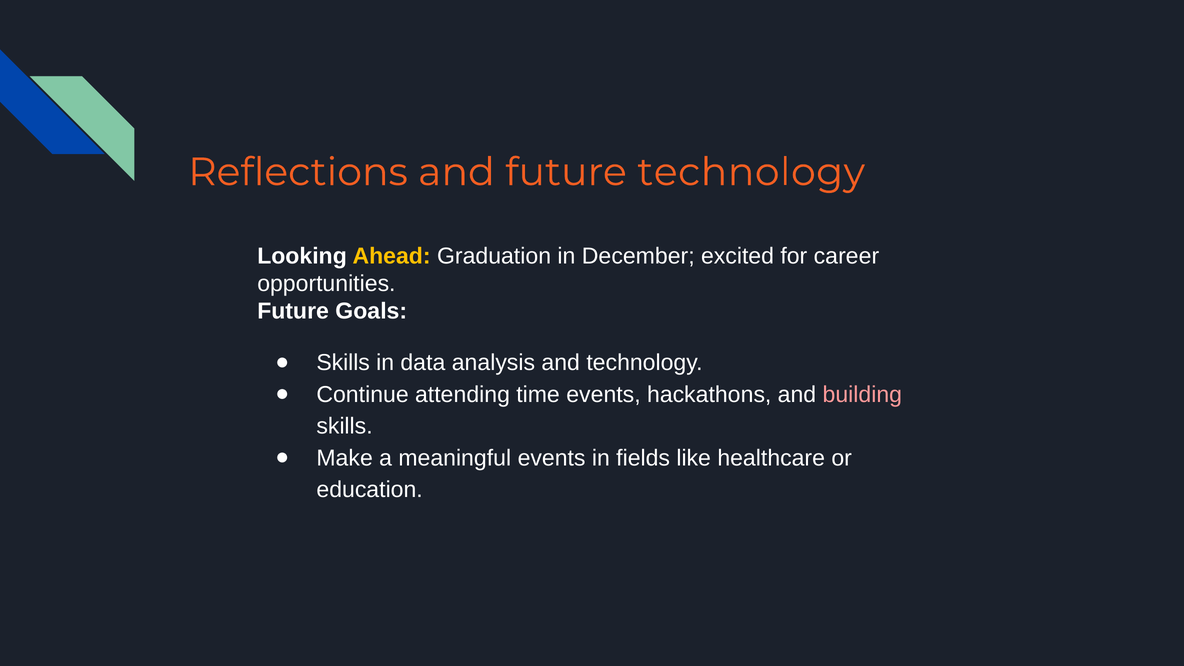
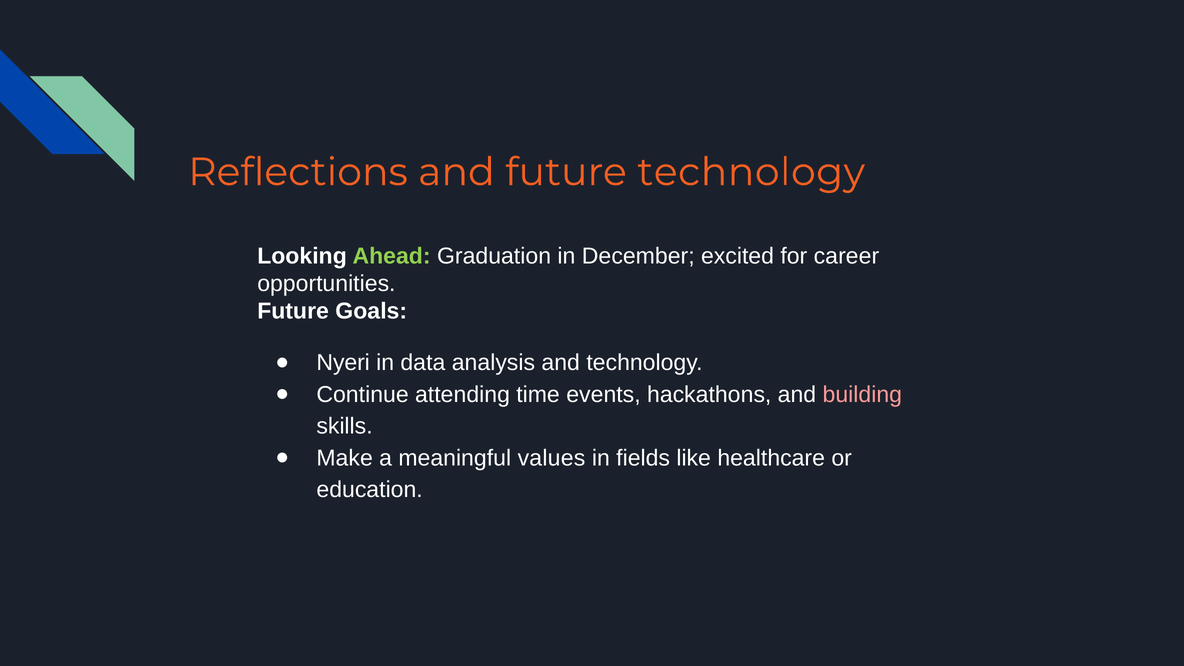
Ahead colour: yellow -> light green
Skills at (343, 363): Skills -> Nyeri
meaningful events: events -> values
